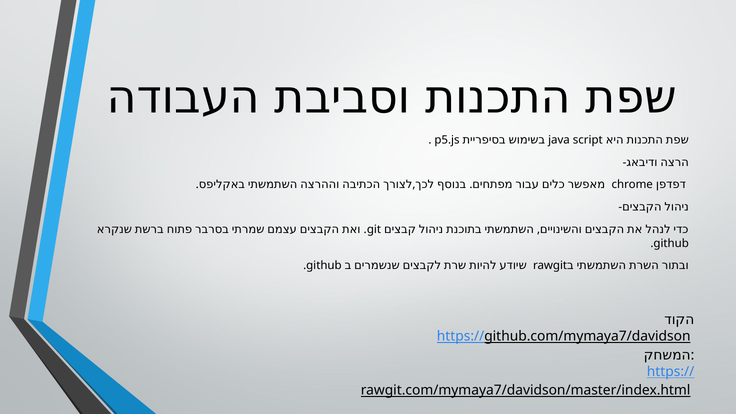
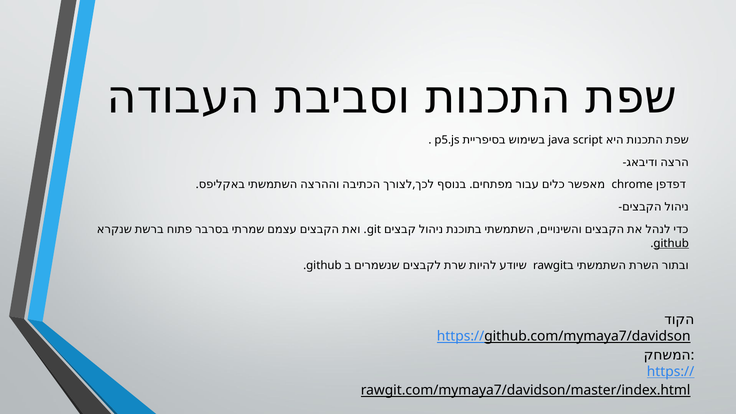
github at (671, 243) underline: none -> present
